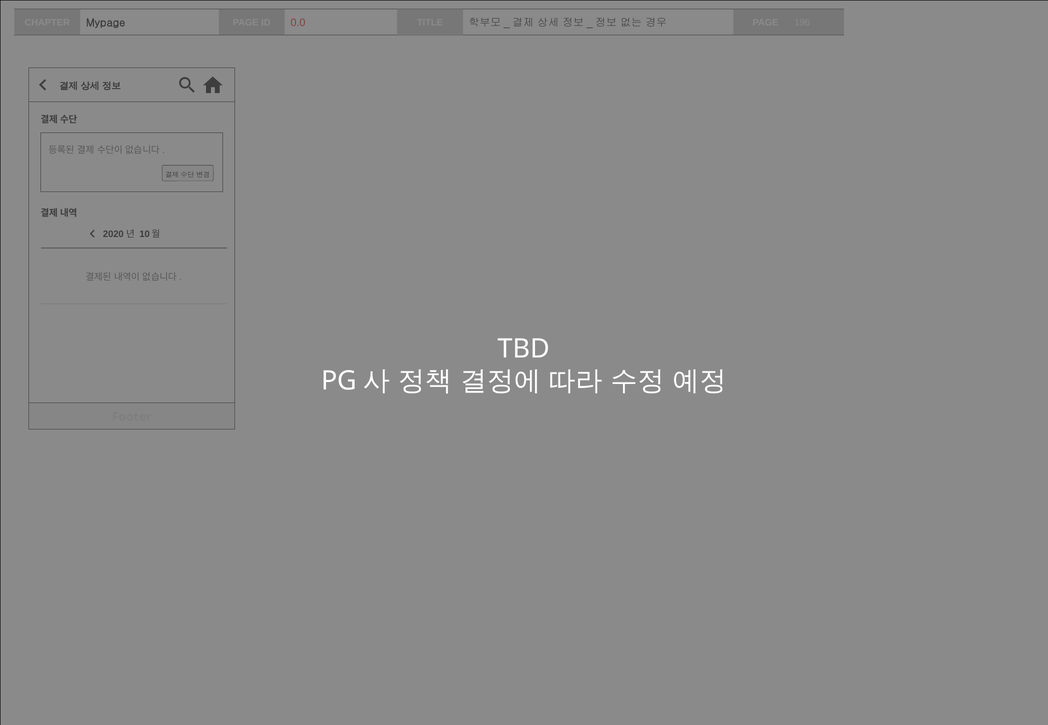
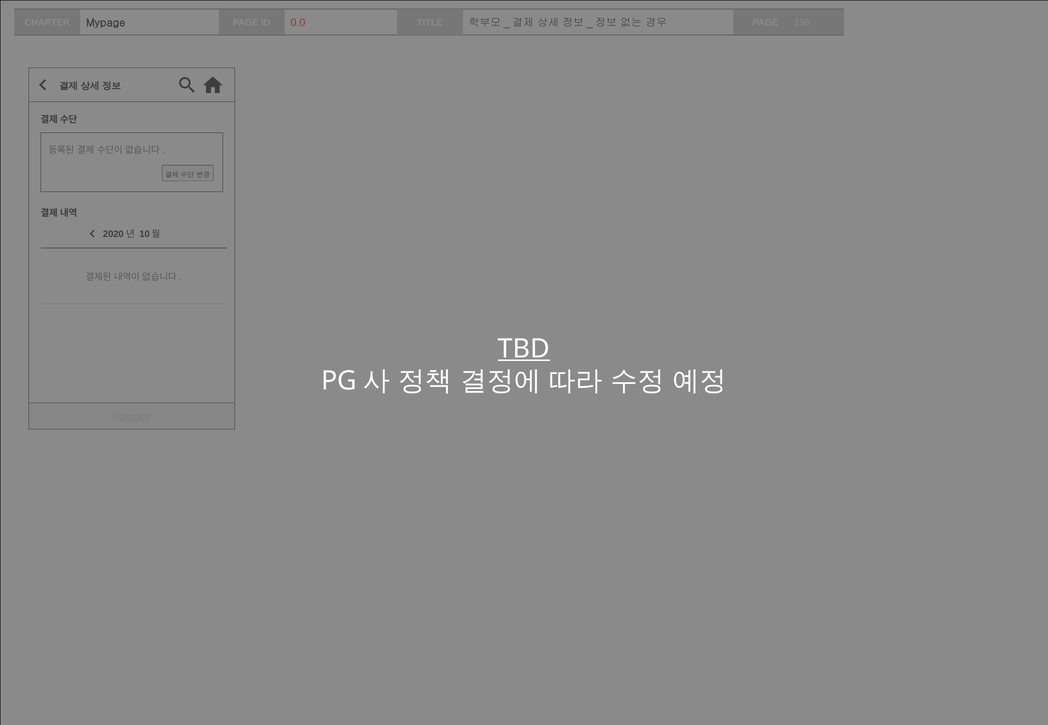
TBD underline: none -> present
